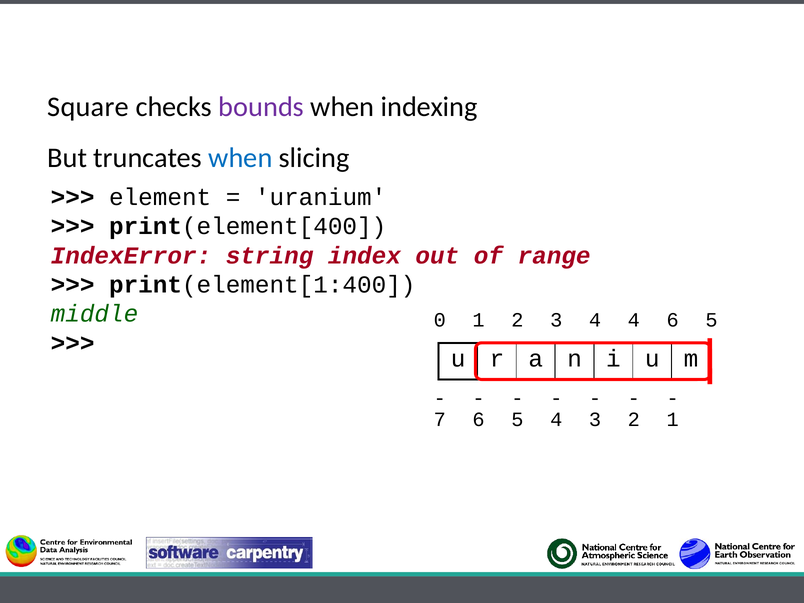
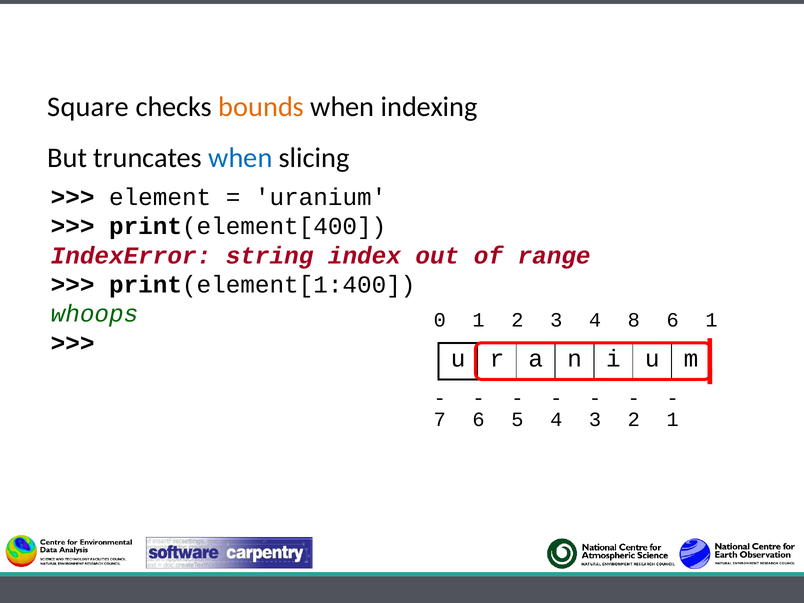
bounds colour: purple -> orange
middle: middle -> whoops
4 4: 4 -> 8
6 5: 5 -> 1
